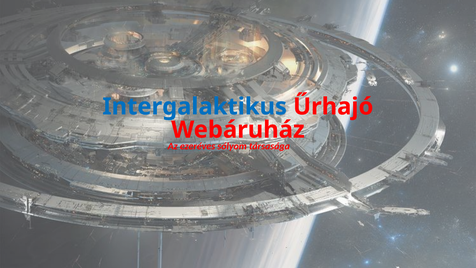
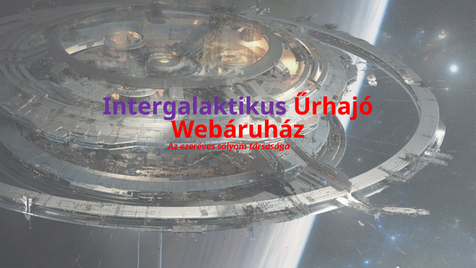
Intergalaktikus colour: blue -> purple
